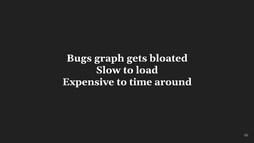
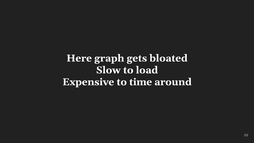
Bugs: Bugs -> Here
